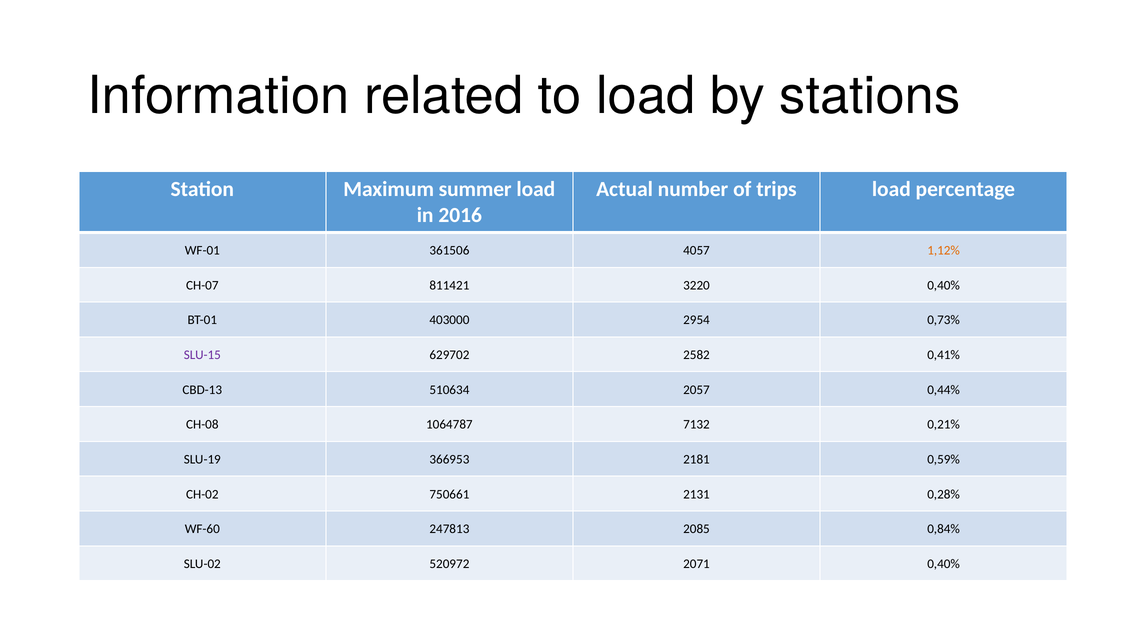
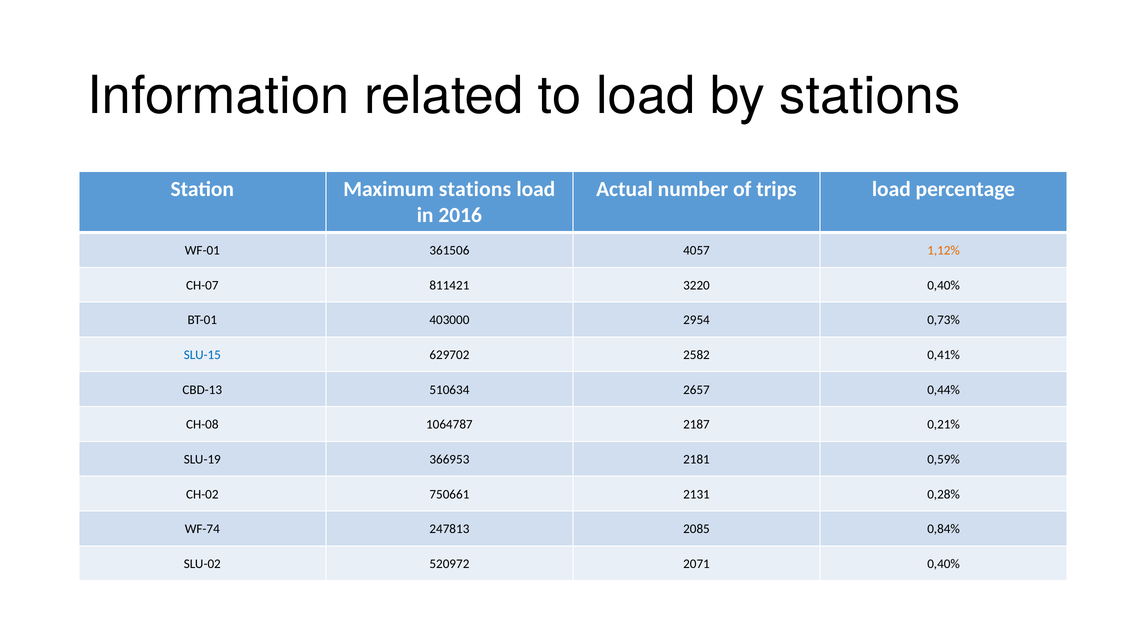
Maximum summer: summer -> stations
SLU-15 colour: purple -> blue
2057: 2057 -> 2657
7132: 7132 -> 2187
WF-60: WF-60 -> WF-74
